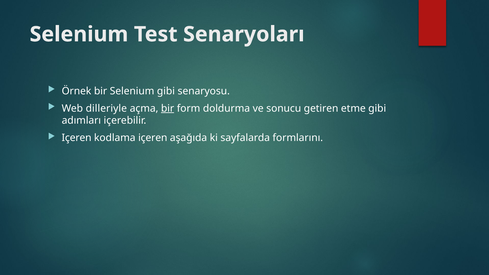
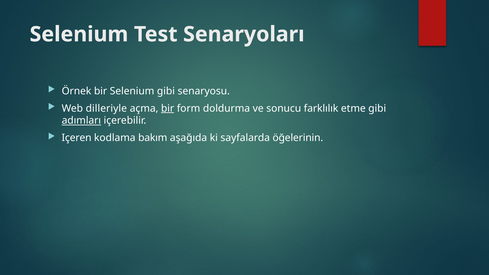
getiren: getiren -> farklılık
adımları underline: none -> present
kodlama içeren: içeren -> bakım
formlarını: formlarını -> öğelerinin
